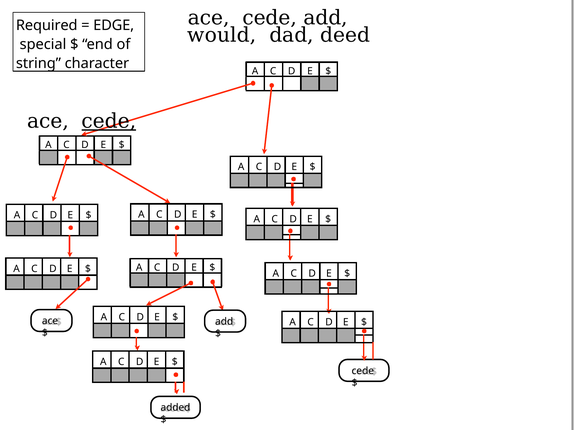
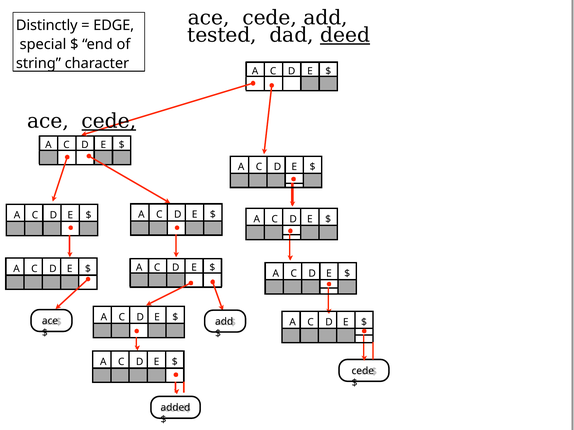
Required: Required -> Distinctly
would: would -> tested
deed underline: none -> present
